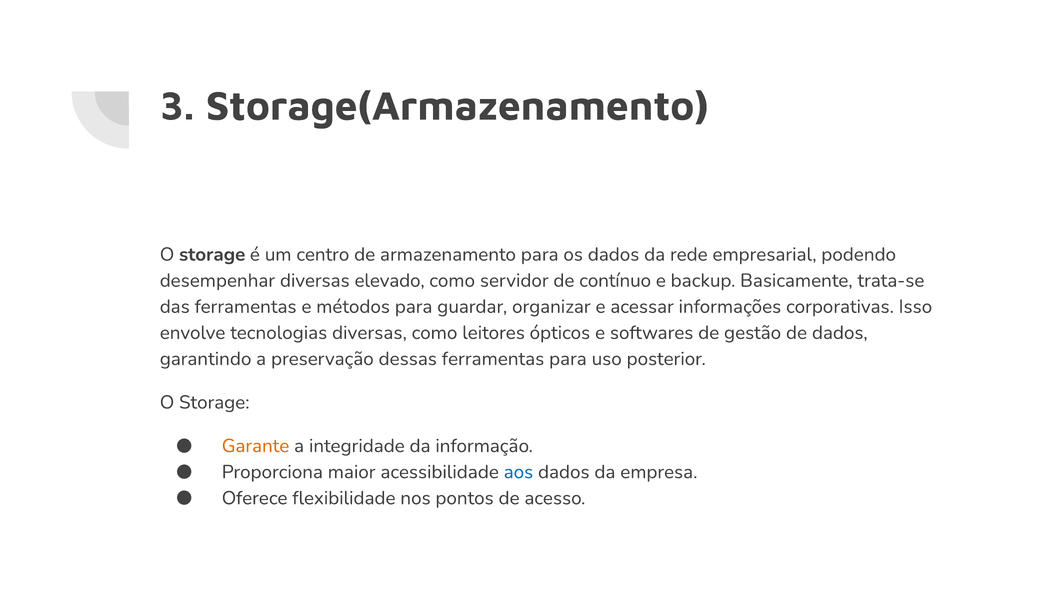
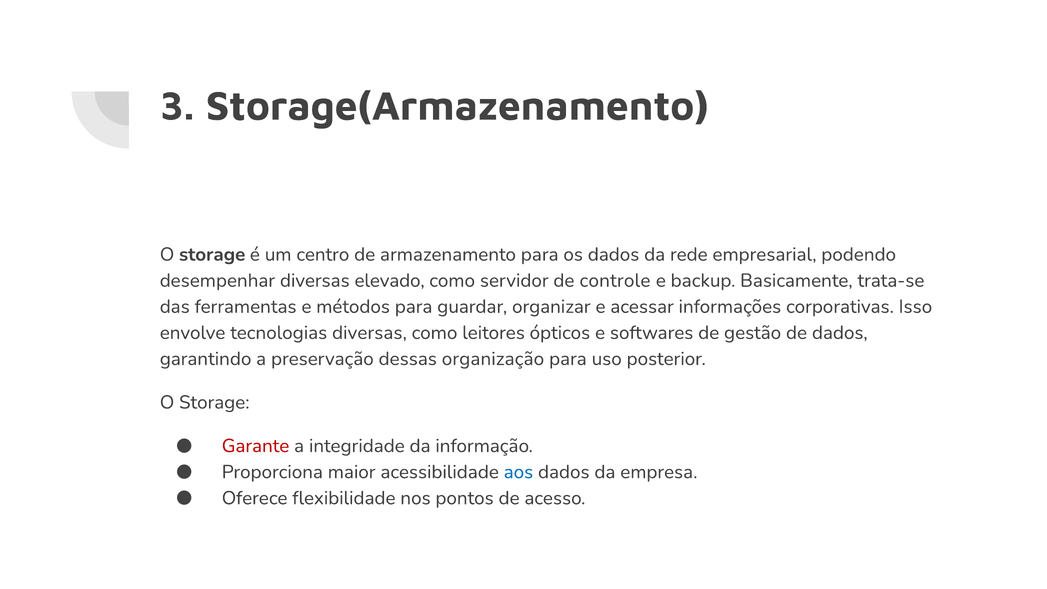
contínuo: contínuo -> controle
dessas ferramentas: ferramentas -> organização
Garante colour: orange -> red
